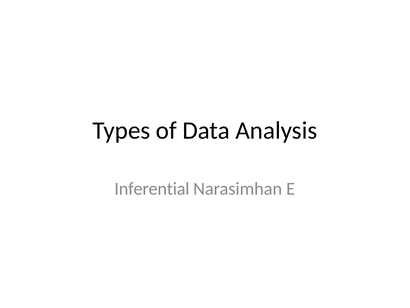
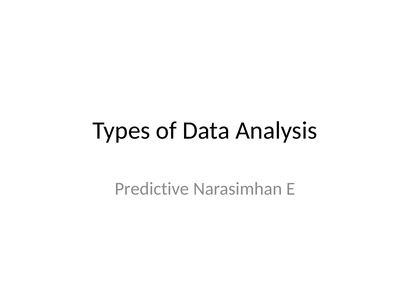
Inferential: Inferential -> Predictive
